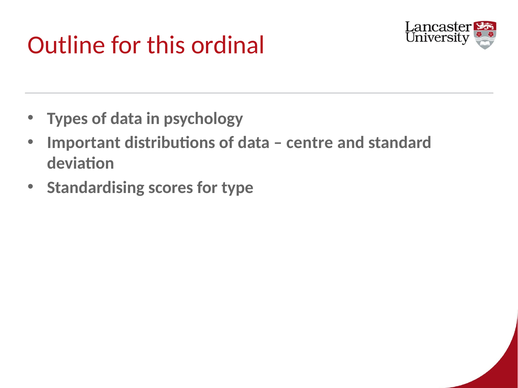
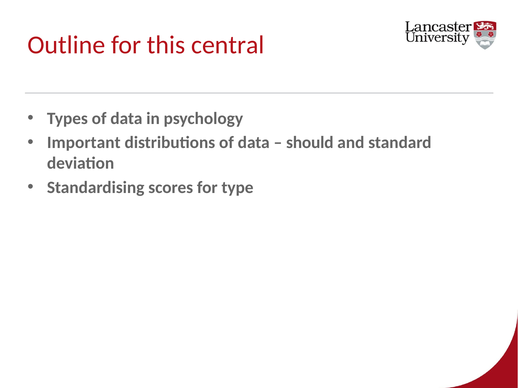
ordinal: ordinal -> central
centre: centre -> should
